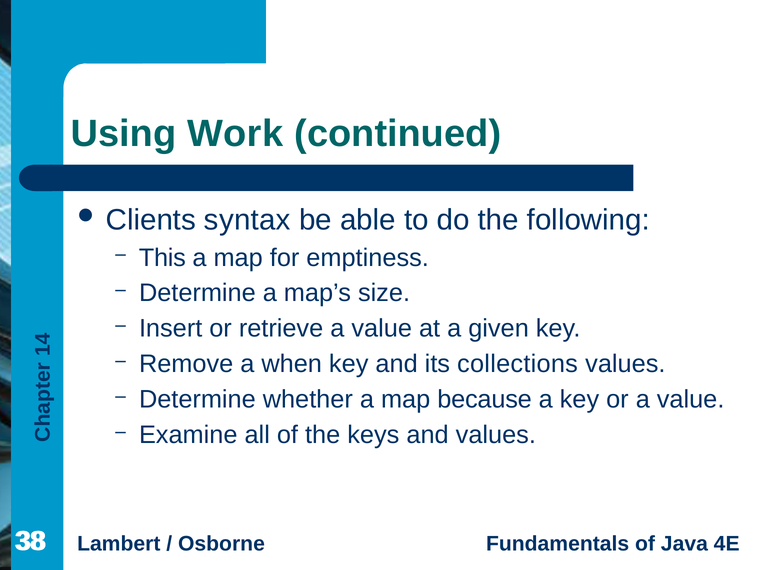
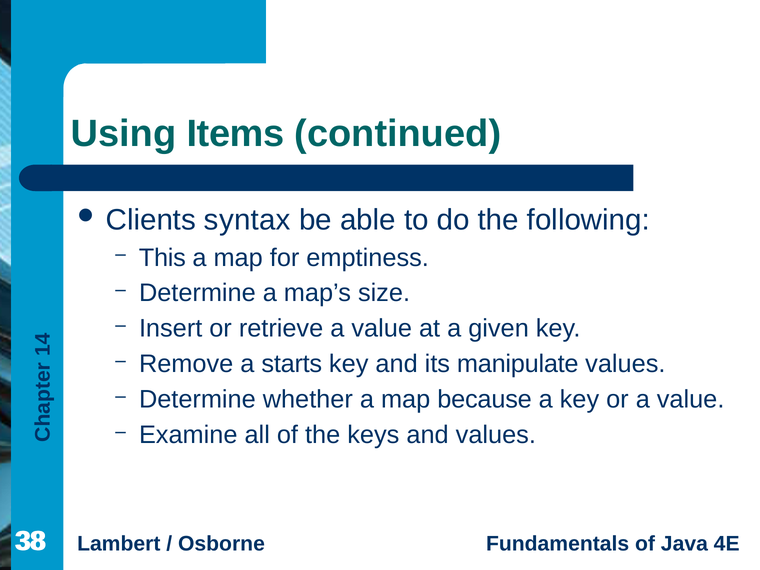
Work: Work -> Items
when: when -> starts
collections: collections -> manipulate
